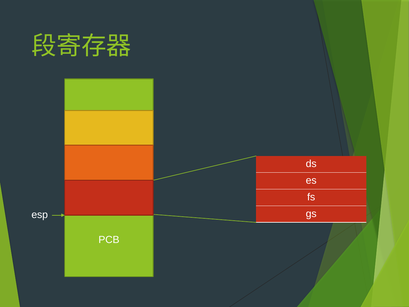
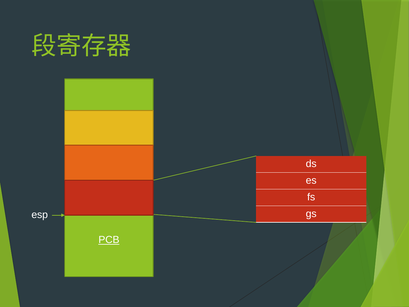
PCB underline: none -> present
